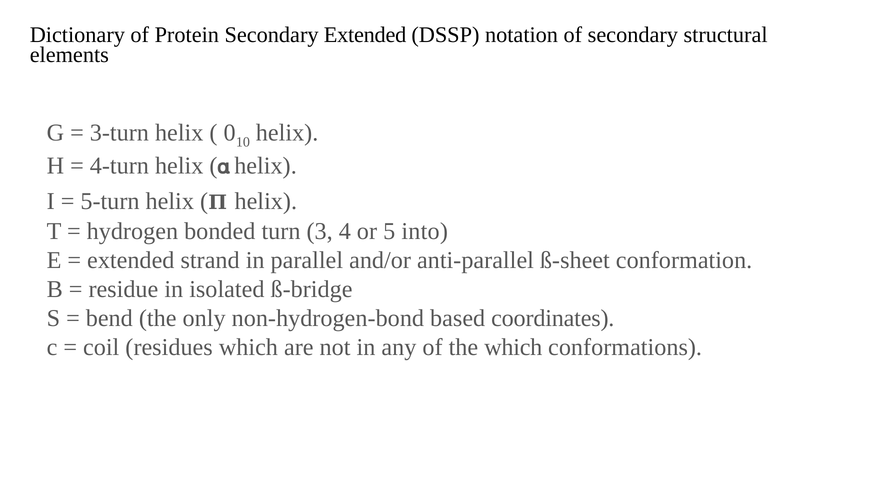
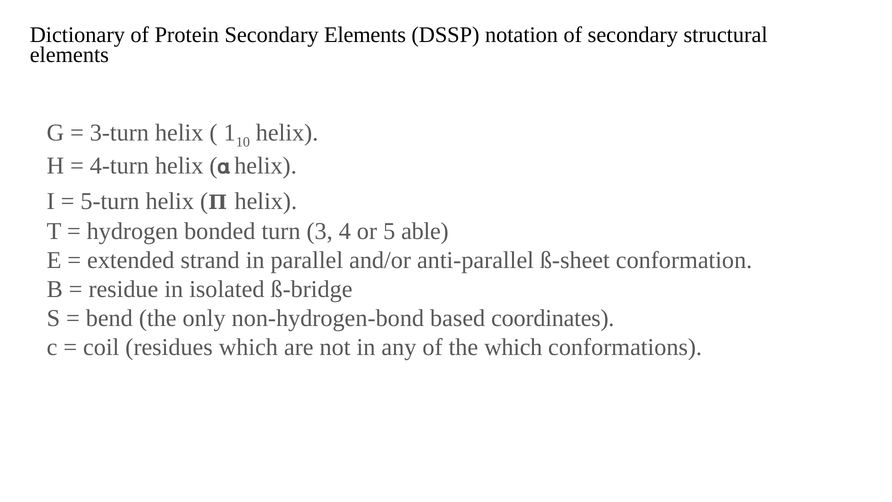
Secondary Extended: Extended -> Elements
0: 0 -> 1
into: into -> able
